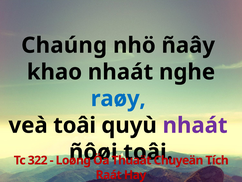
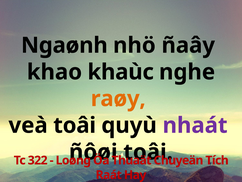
Chaúng: Chaúng -> Ngaønh
khao nhaát: nhaát -> khaùc
raøy colour: blue -> orange
